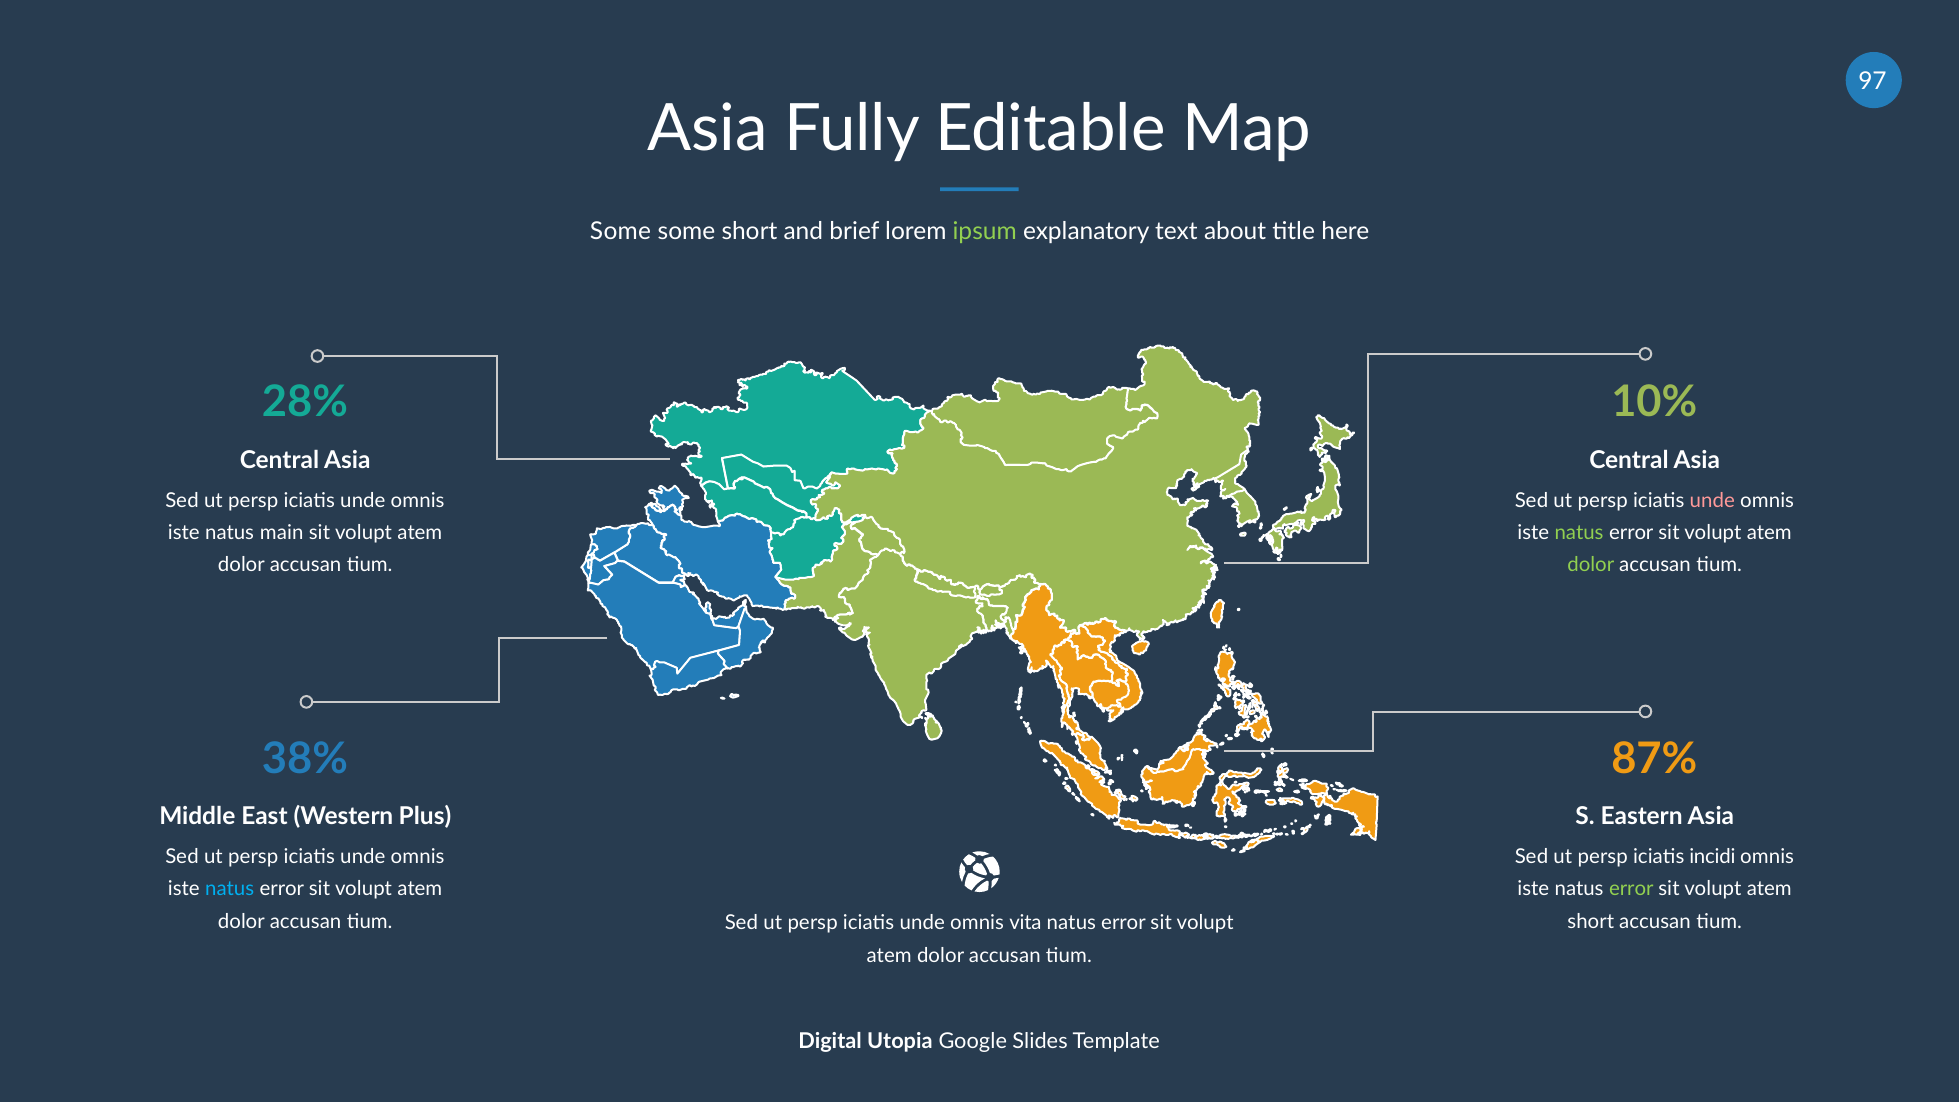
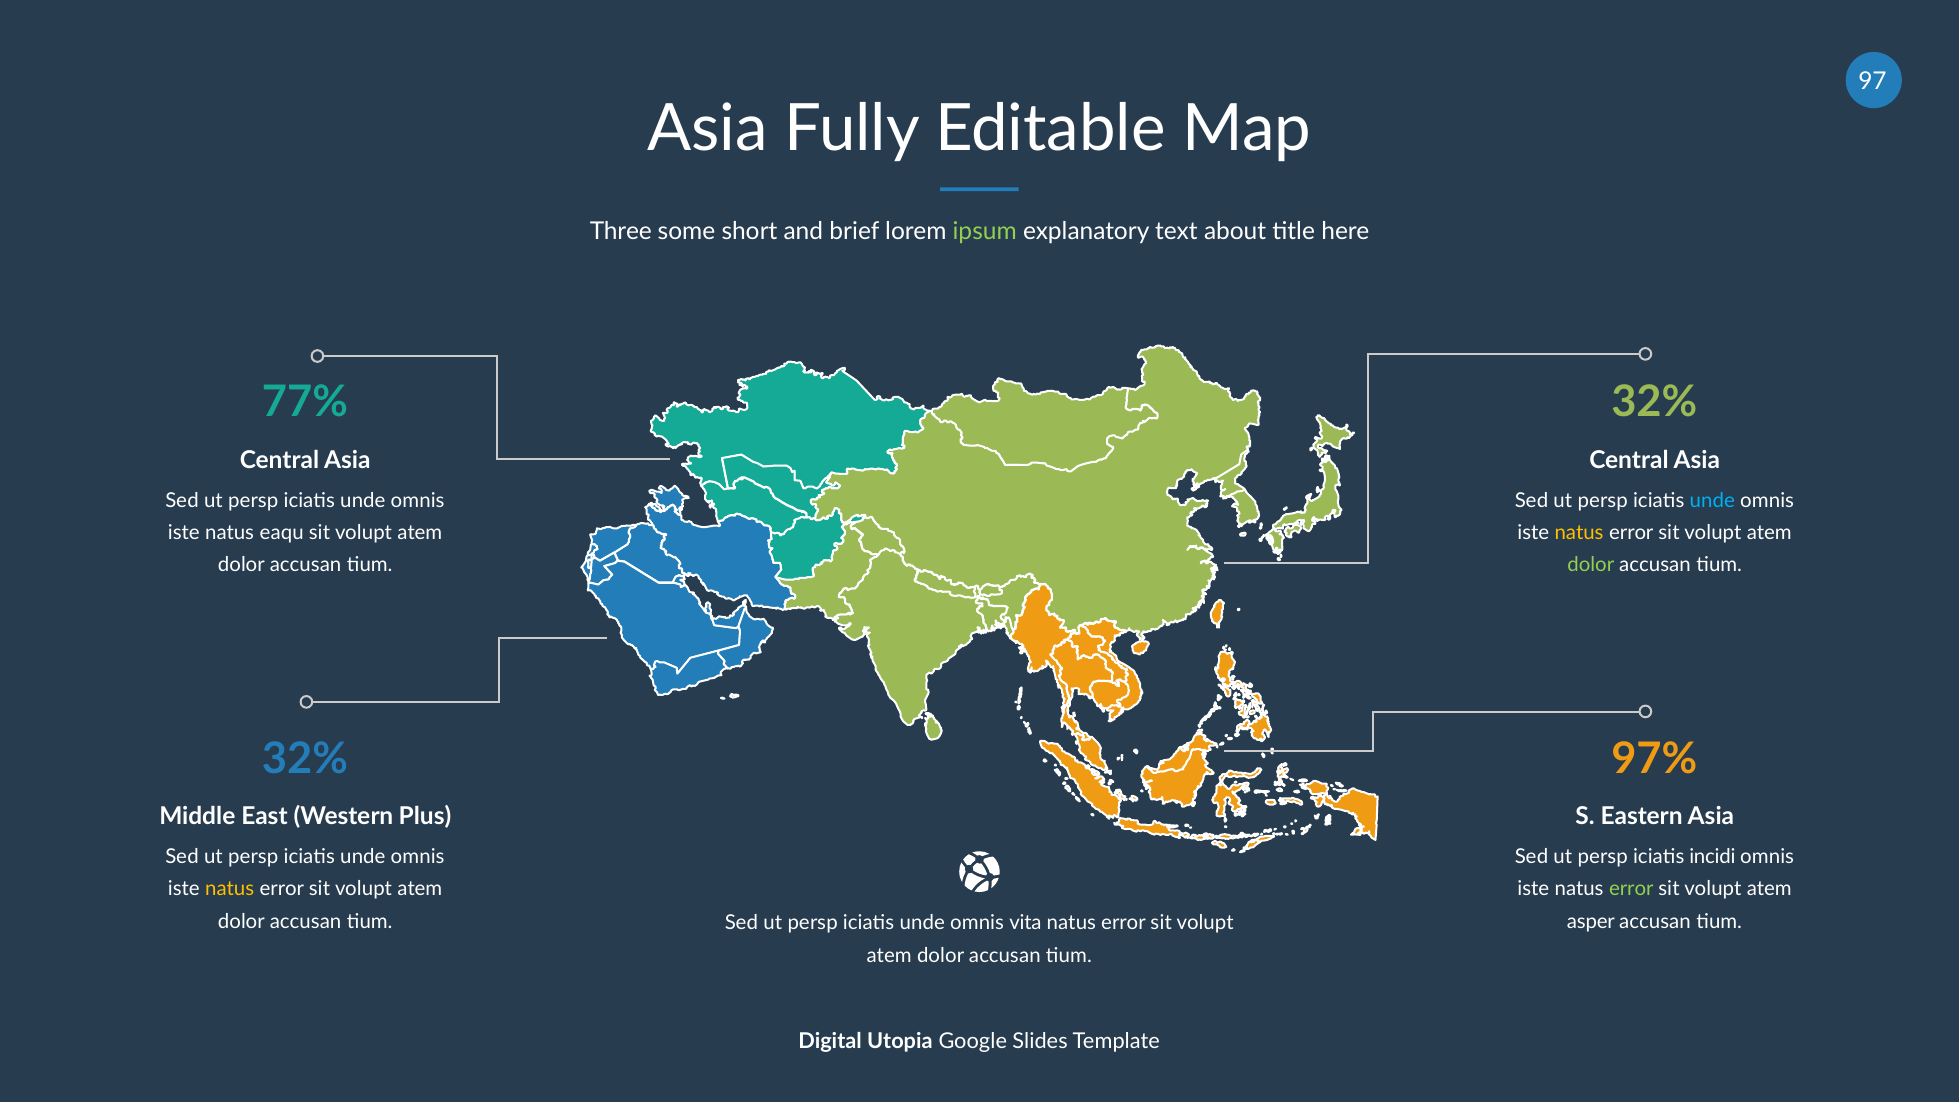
Some at (621, 232): Some -> Three
28%: 28% -> 77%
10% at (1654, 402): 10% -> 32%
unde at (1712, 500) colour: pink -> light blue
main: main -> eaqu
natus at (1579, 533) colour: light green -> yellow
38% at (305, 759): 38% -> 32%
87%: 87% -> 97%
natus at (230, 889) colour: light blue -> yellow
short at (1591, 921): short -> asper
